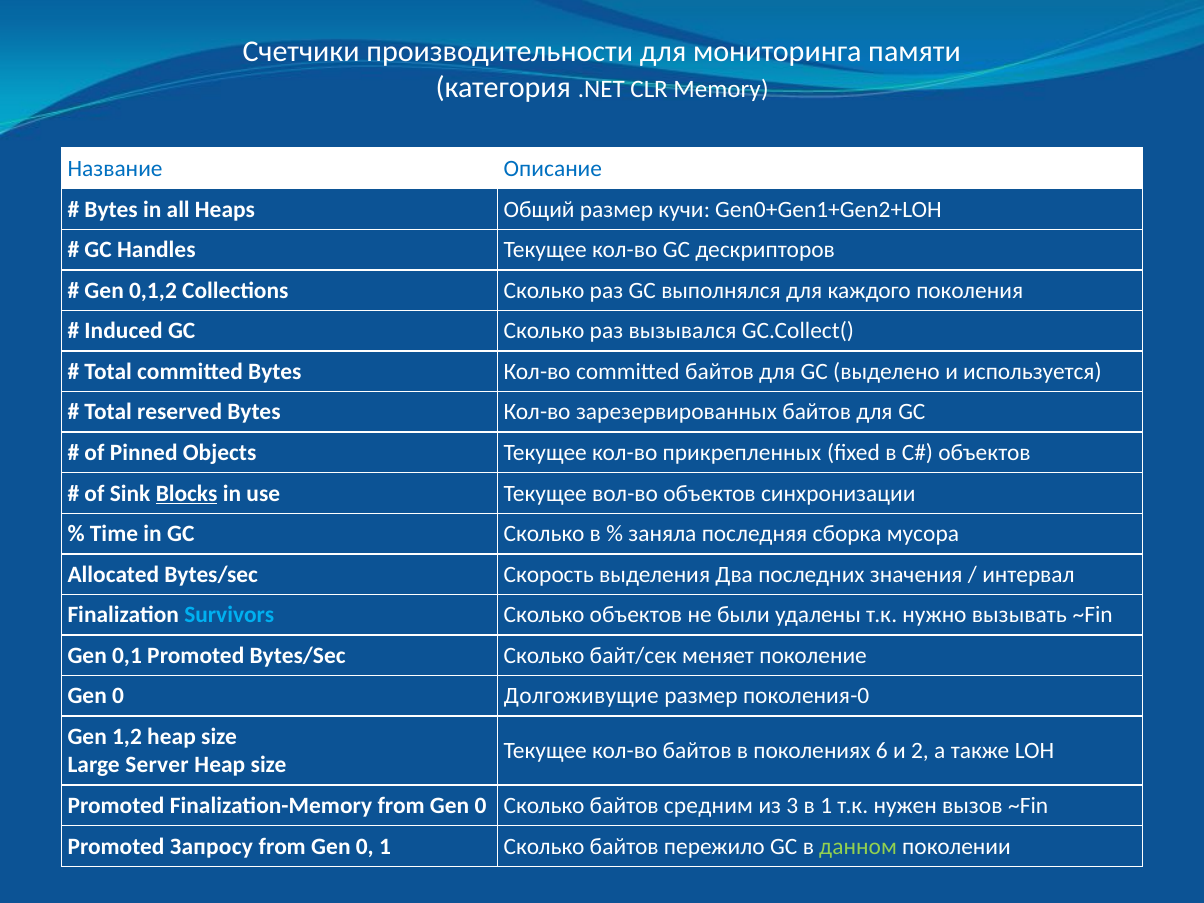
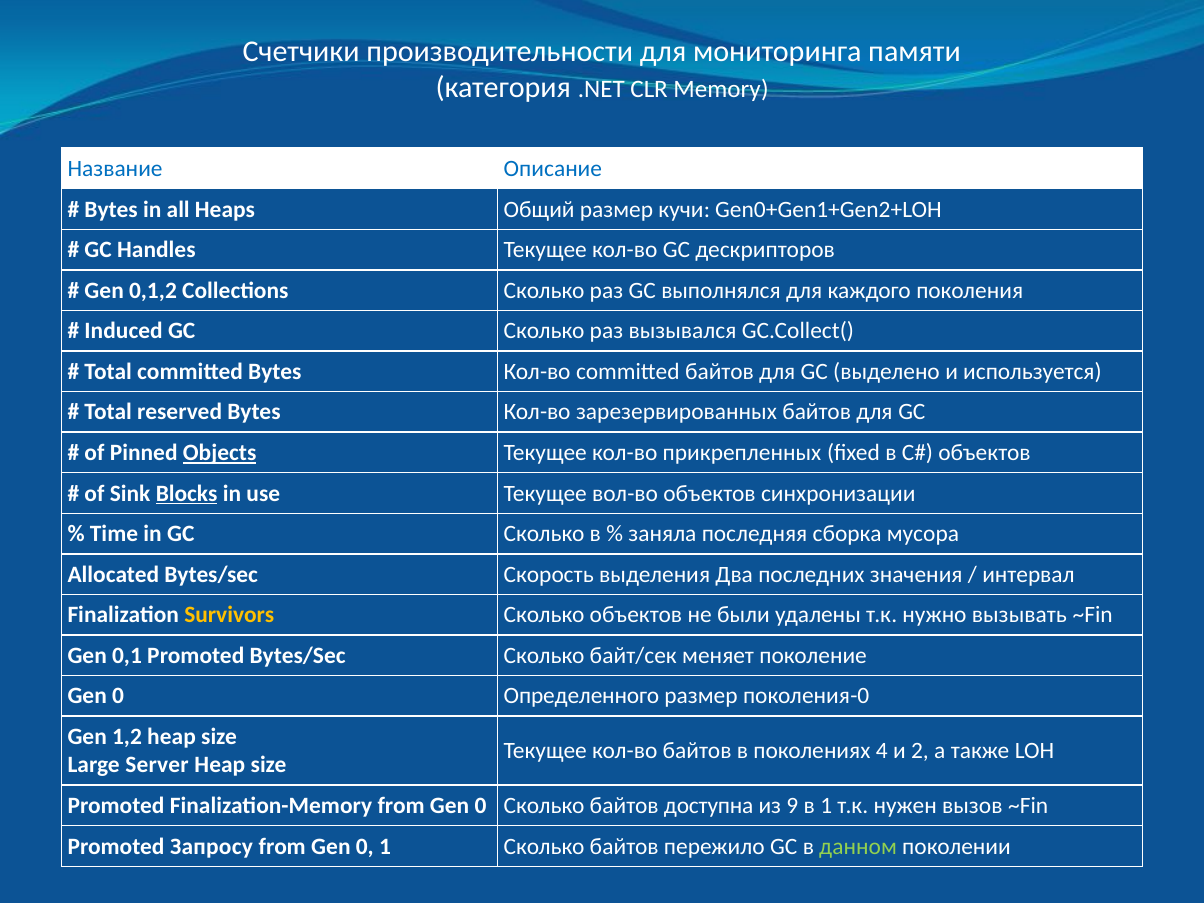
Objects underline: none -> present
Survivors colour: light blue -> yellow
Долгоживущие: Долгоживущие -> Определенного
6: 6 -> 4
средним: средним -> доступна
3: 3 -> 9
